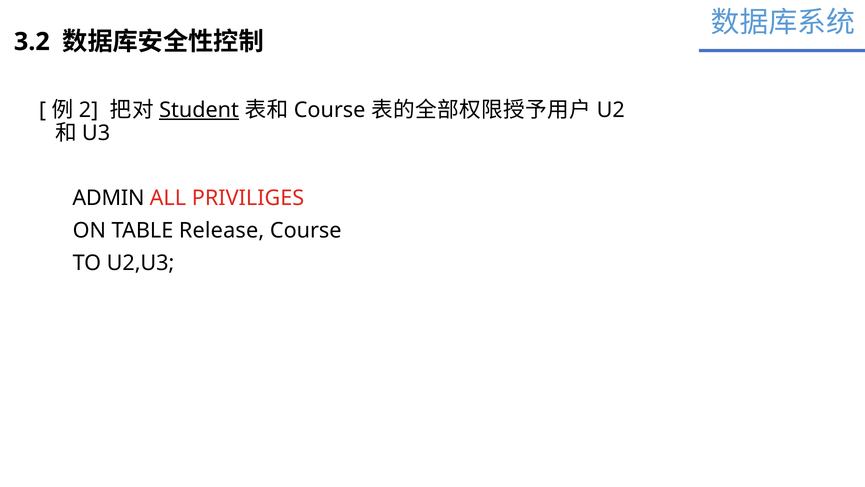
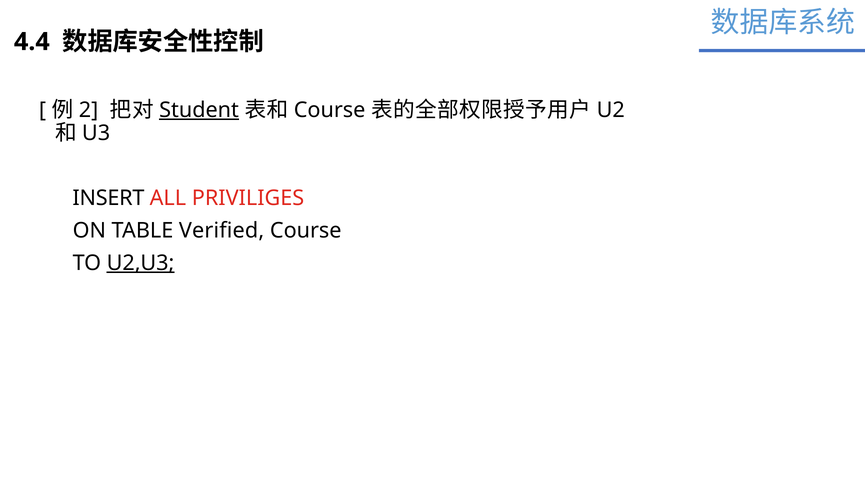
3.2: 3.2 -> 4.4
ADMIN: ADMIN -> INSERT
Release: Release -> Verified
U2,U3 underline: none -> present
